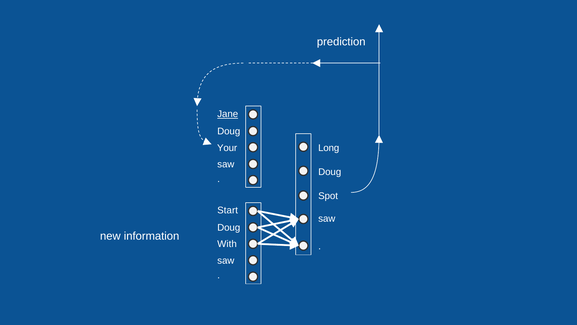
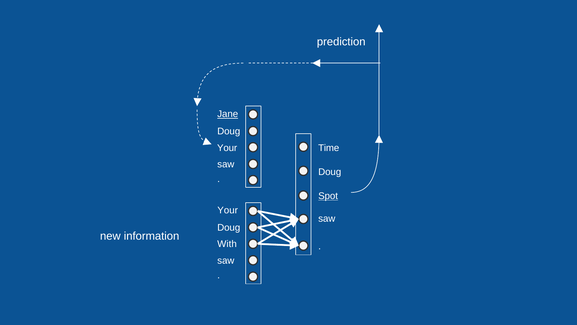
Long: Long -> Time
Spot underline: none -> present
Start at (228, 210): Start -> Your
